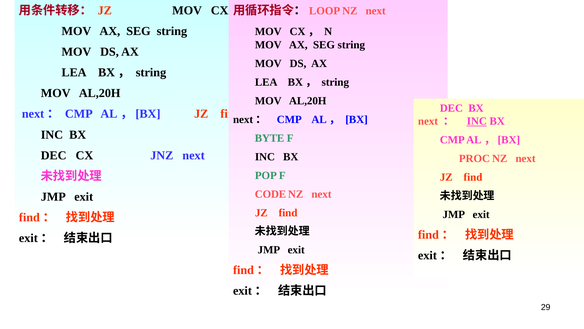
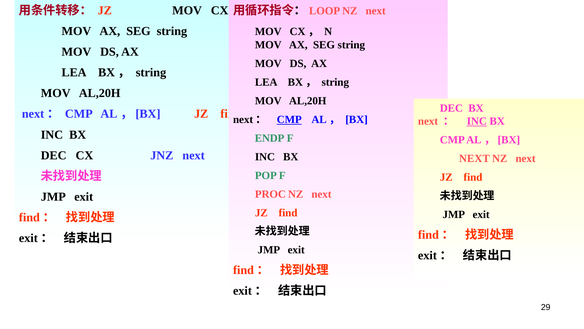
CMP at (289, 119) underline: none -> present
BYTE: BYTE -> ENDP
PROC at (474, 158): PROC -> NEXT
CODE: CODE -> PROC
